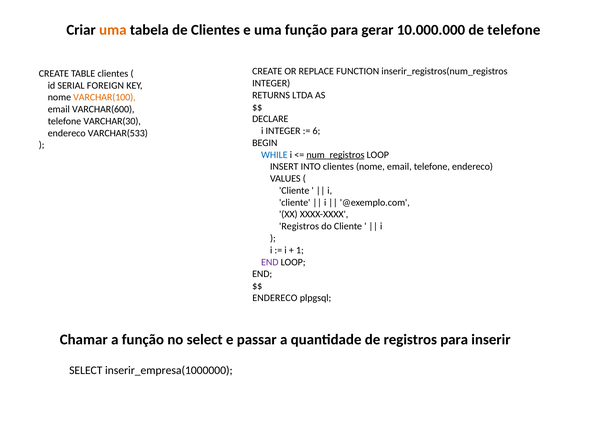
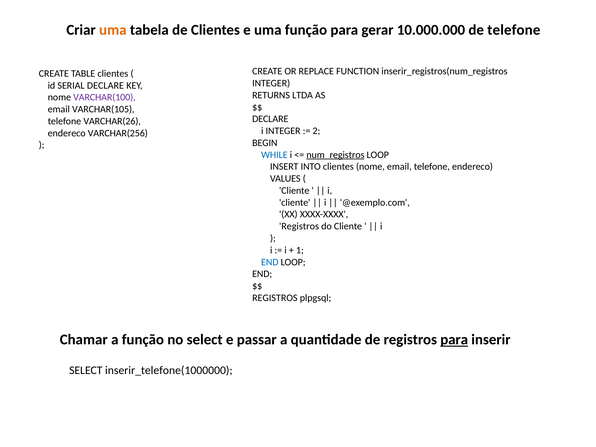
SERIAL FOREIGN: FOREIGN -> DECLARE
VARCHAR(100 colour: orange -> purple
VARCHAR(600: VARCHAR(600 -> VARCHAR(105
VARCHAR(30: VARCHAR(30 -> VARCHAR(26
6: 6 -> 2
VARCHAR(533: VARCHAR(533 -> VARCHAR(256
END at (270, 262) colour: purple -> blue
ENDERECO at (275, 298): ENDERECO -> REGISTROS
para at (454, 340) underline: none -> present
inserir_empresa(1000000: inserir_empresa(1000000 -> inserir_telefone(1000000
